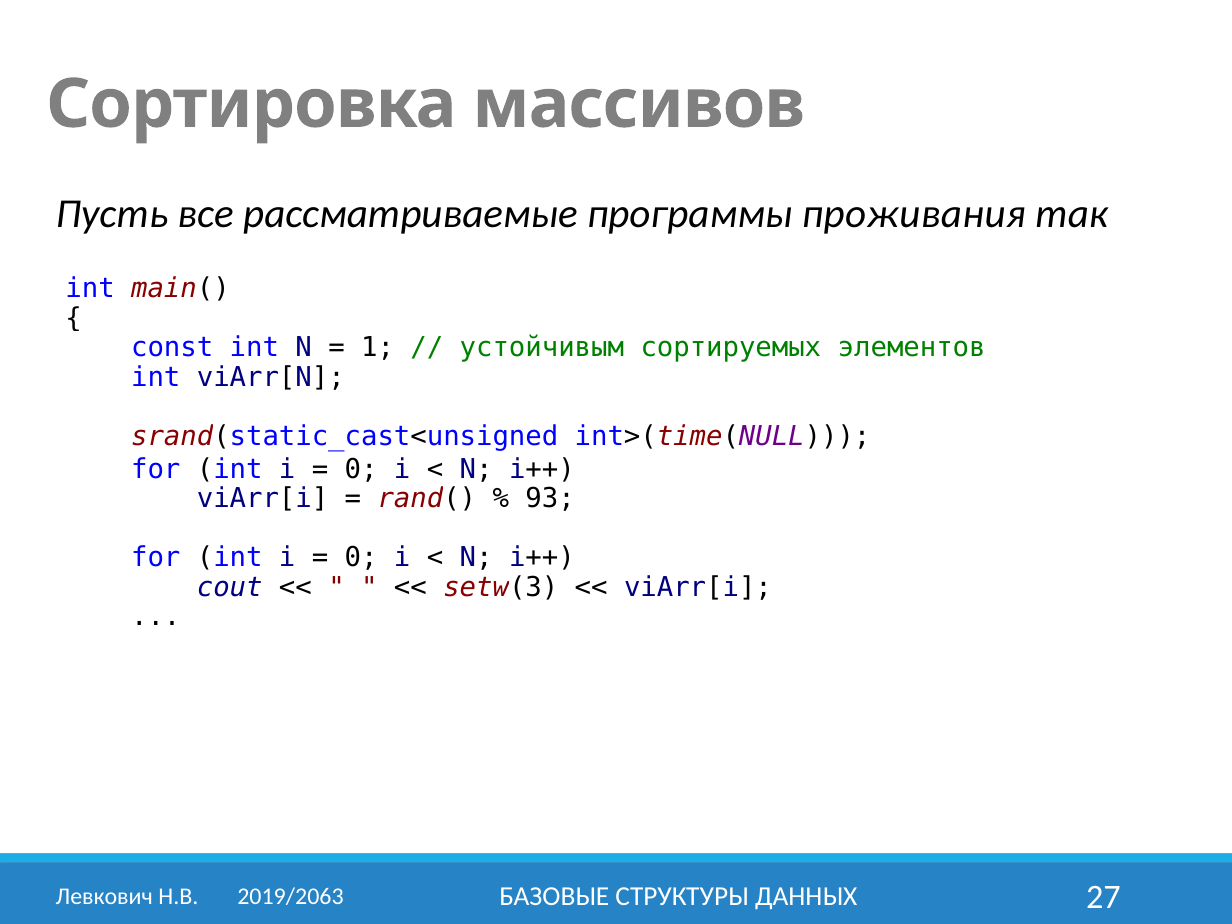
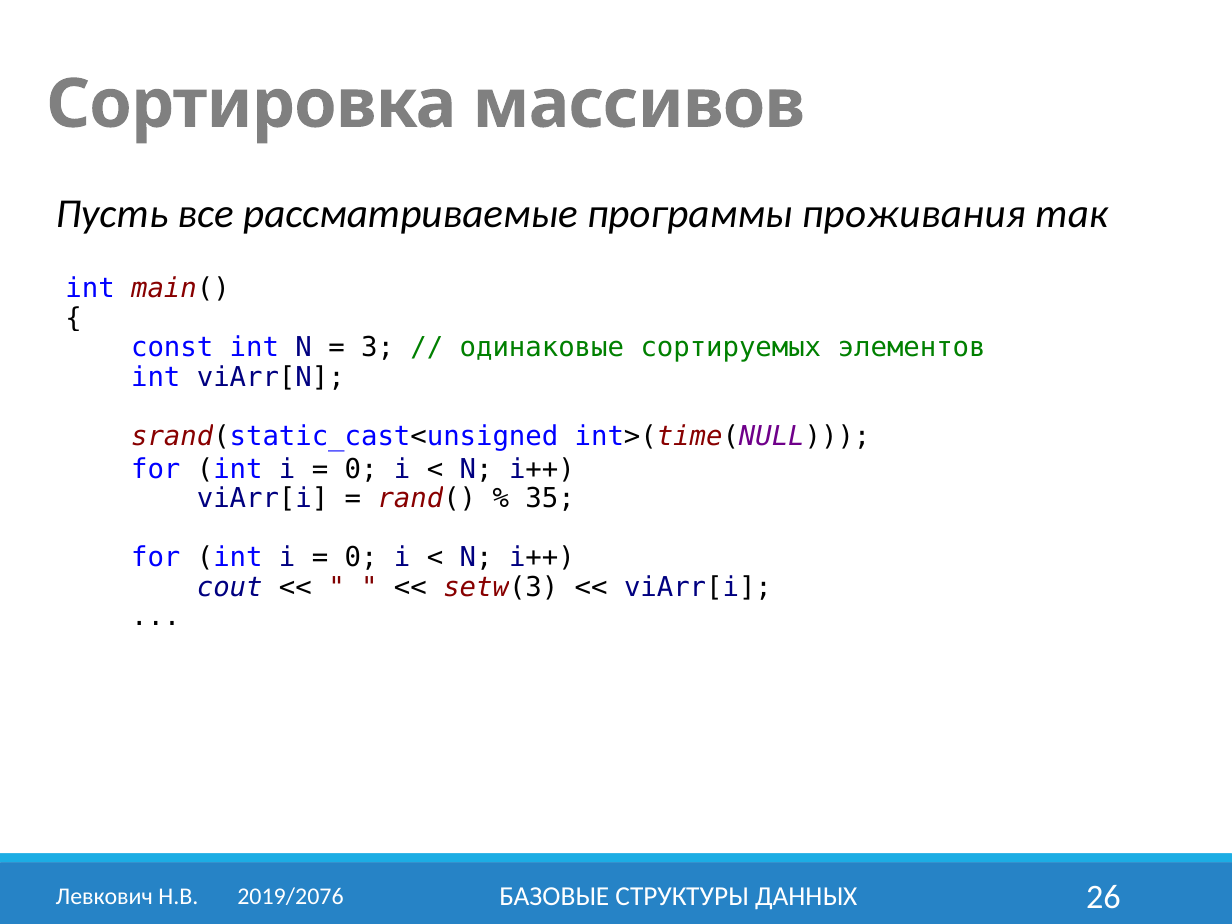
1: 1 -> 3
устойчивым: устойчивым -> одинаковые
93: 93 -> 35
27: 27 -> 26
2019/2063: 2019/2063 -> 2019/2076
